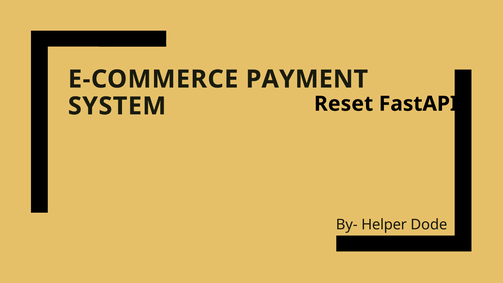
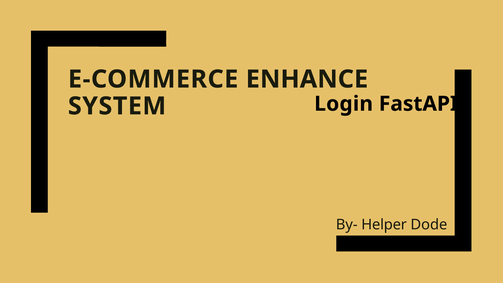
PAYMENT: PAYMENT -> ENHANCE
Reset: Reset -> Login
